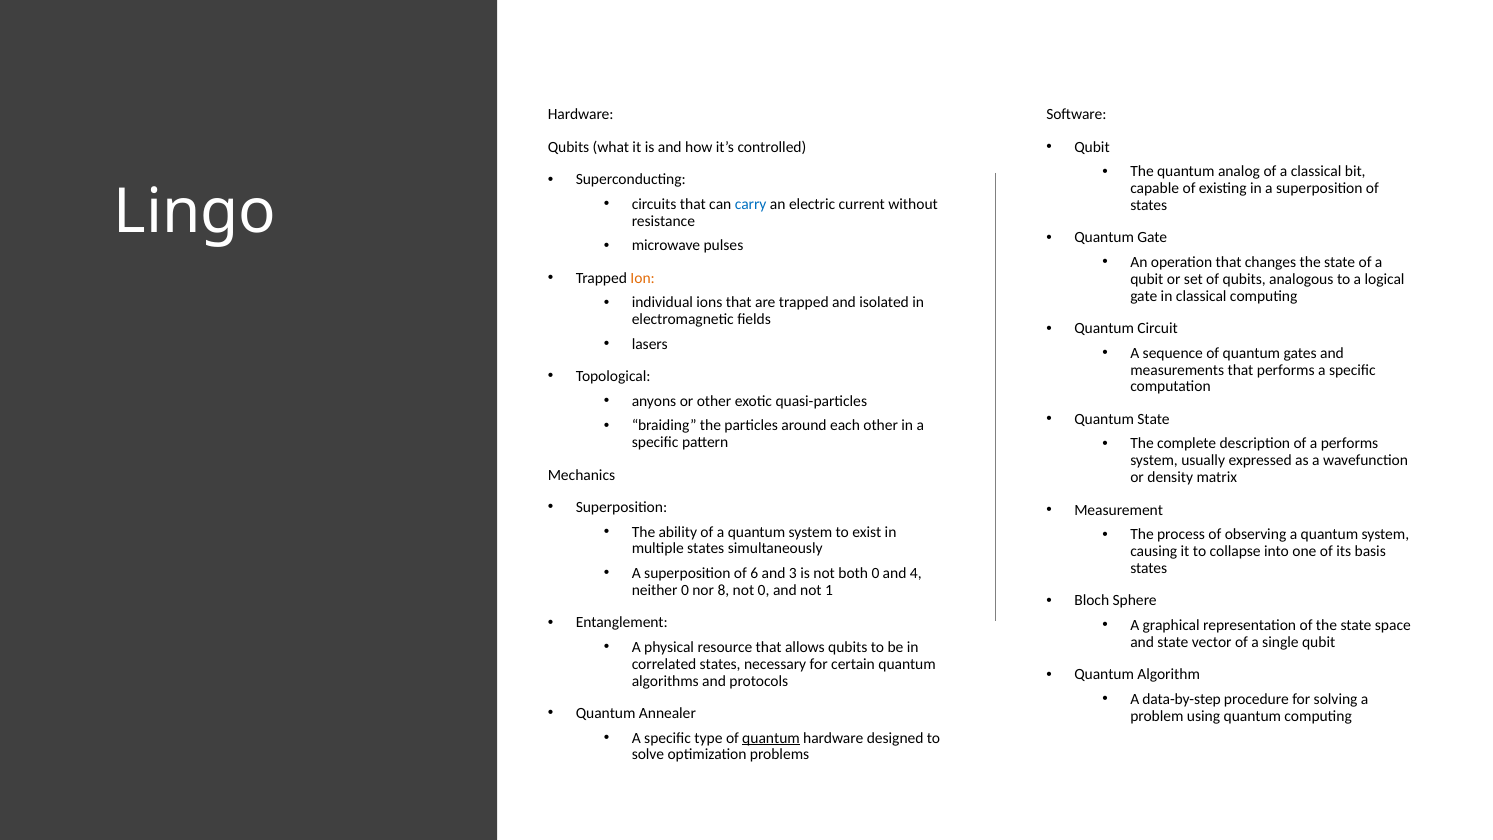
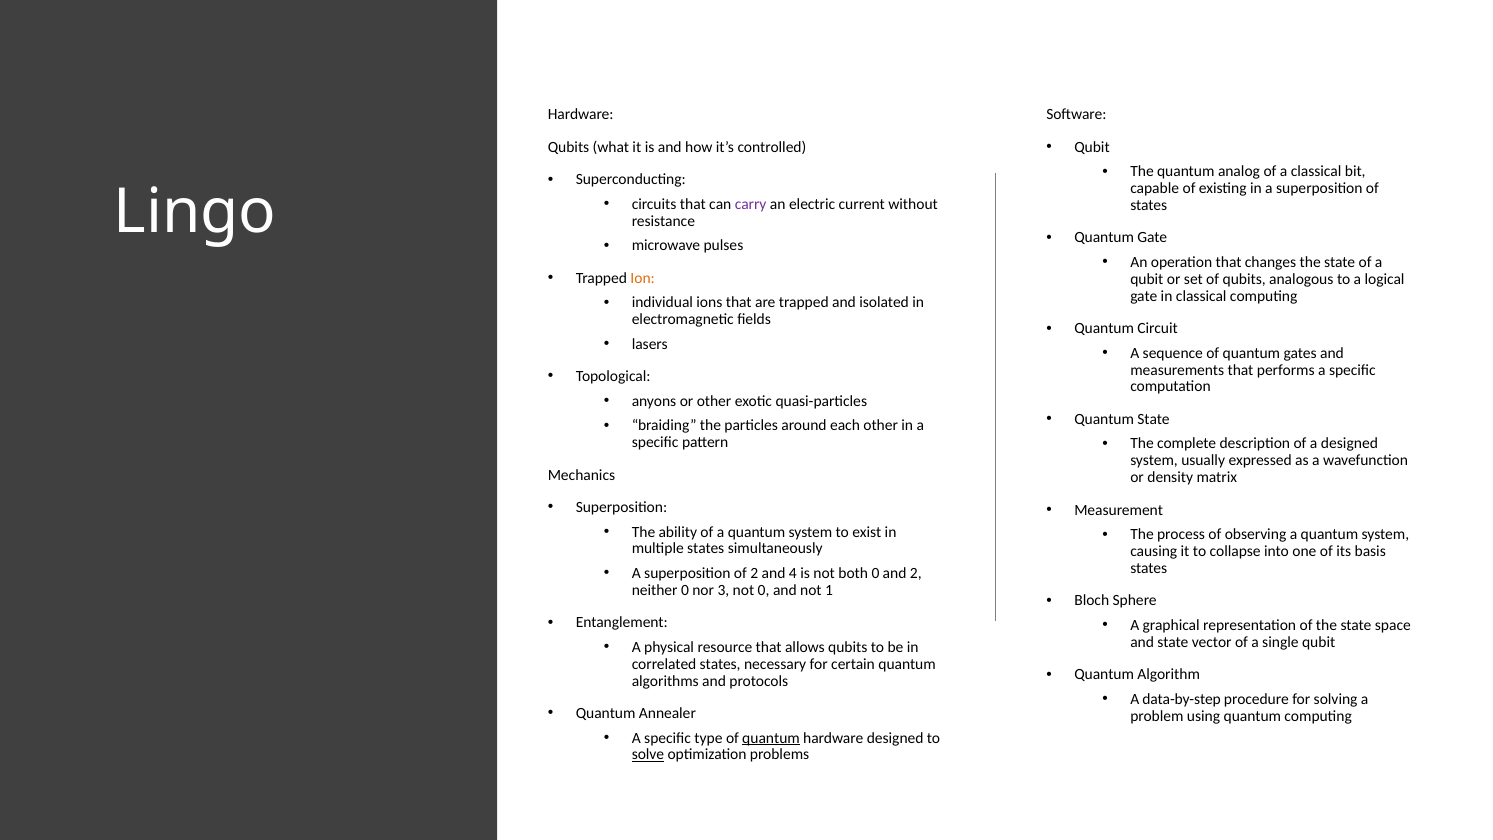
carry colour: blue -> purple
a performs: performs -> designed
of 6: 6 -> 2
3: 3 -> 4
and 4: 4 -> 2
8: 8 -> 3
solve underline: none -> present
